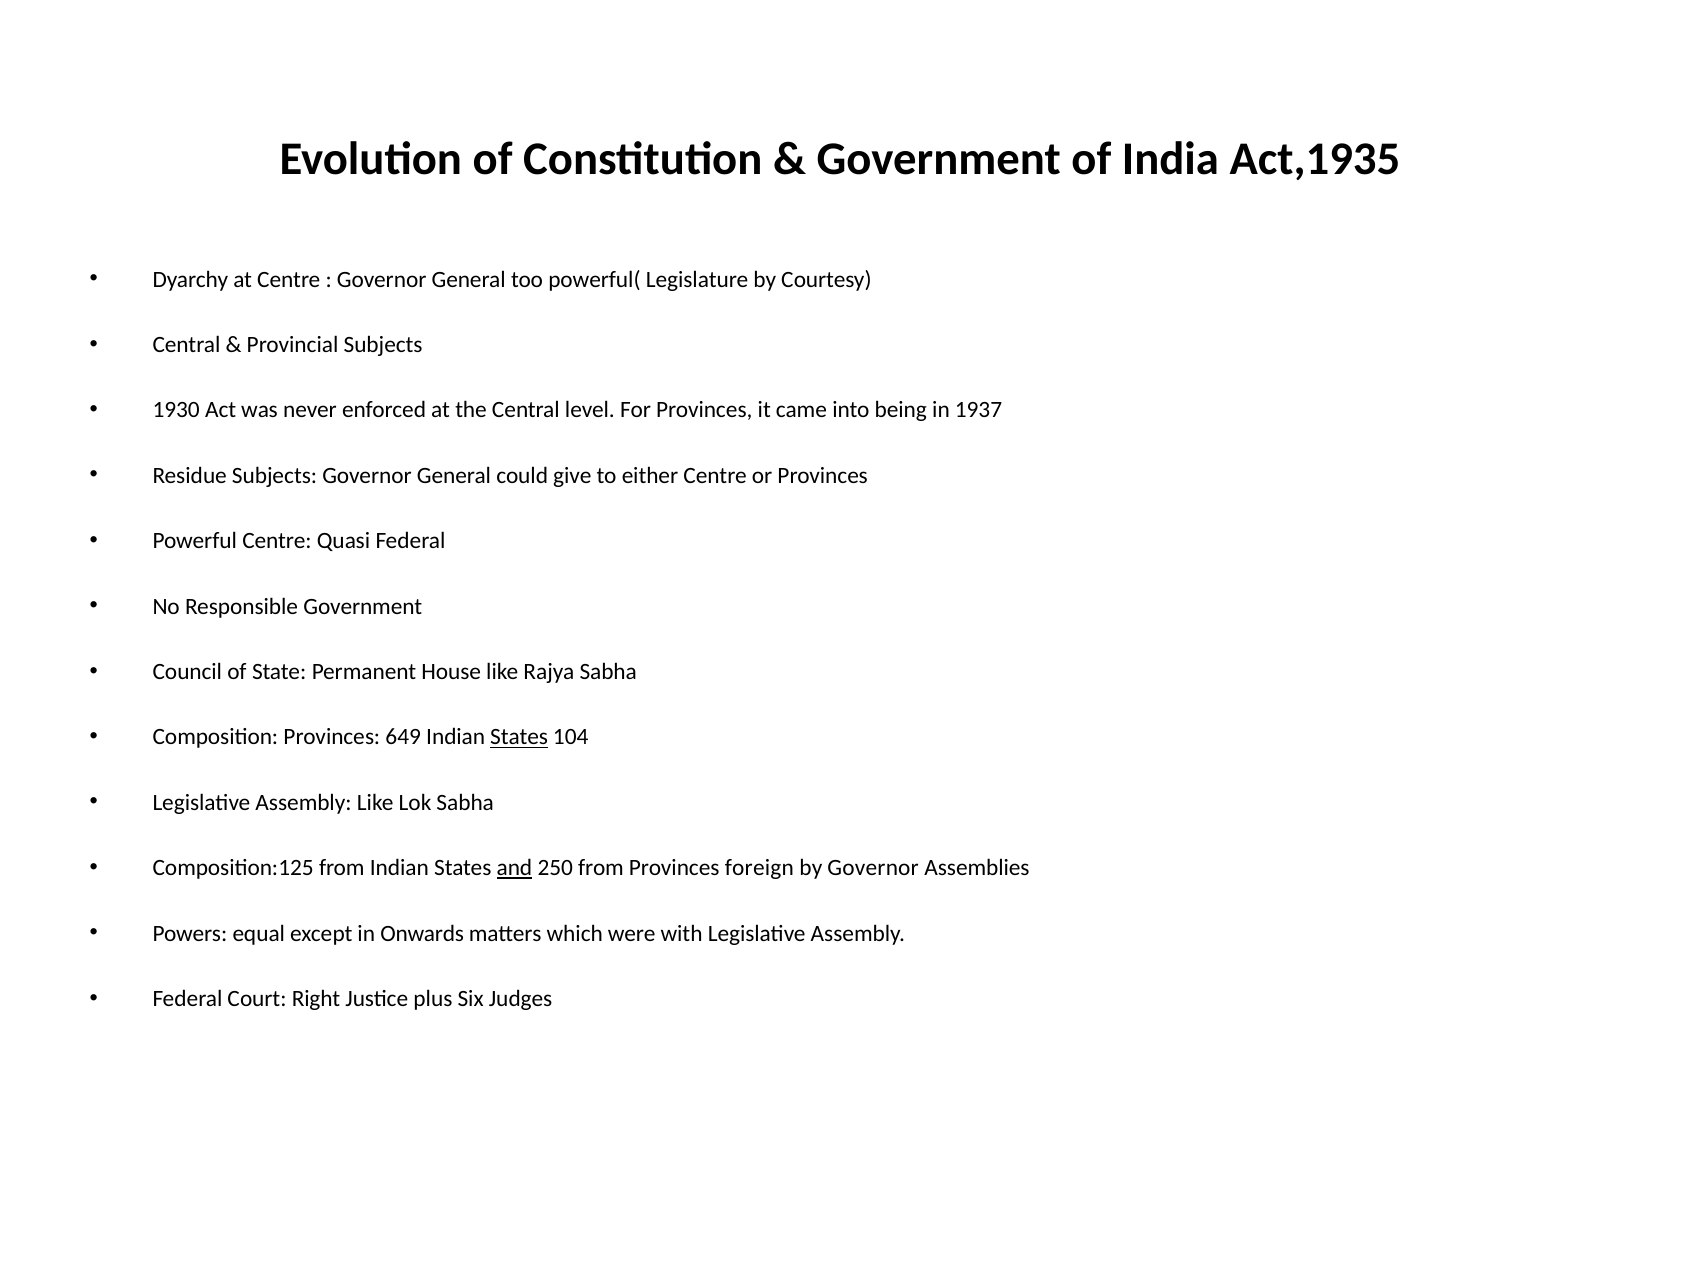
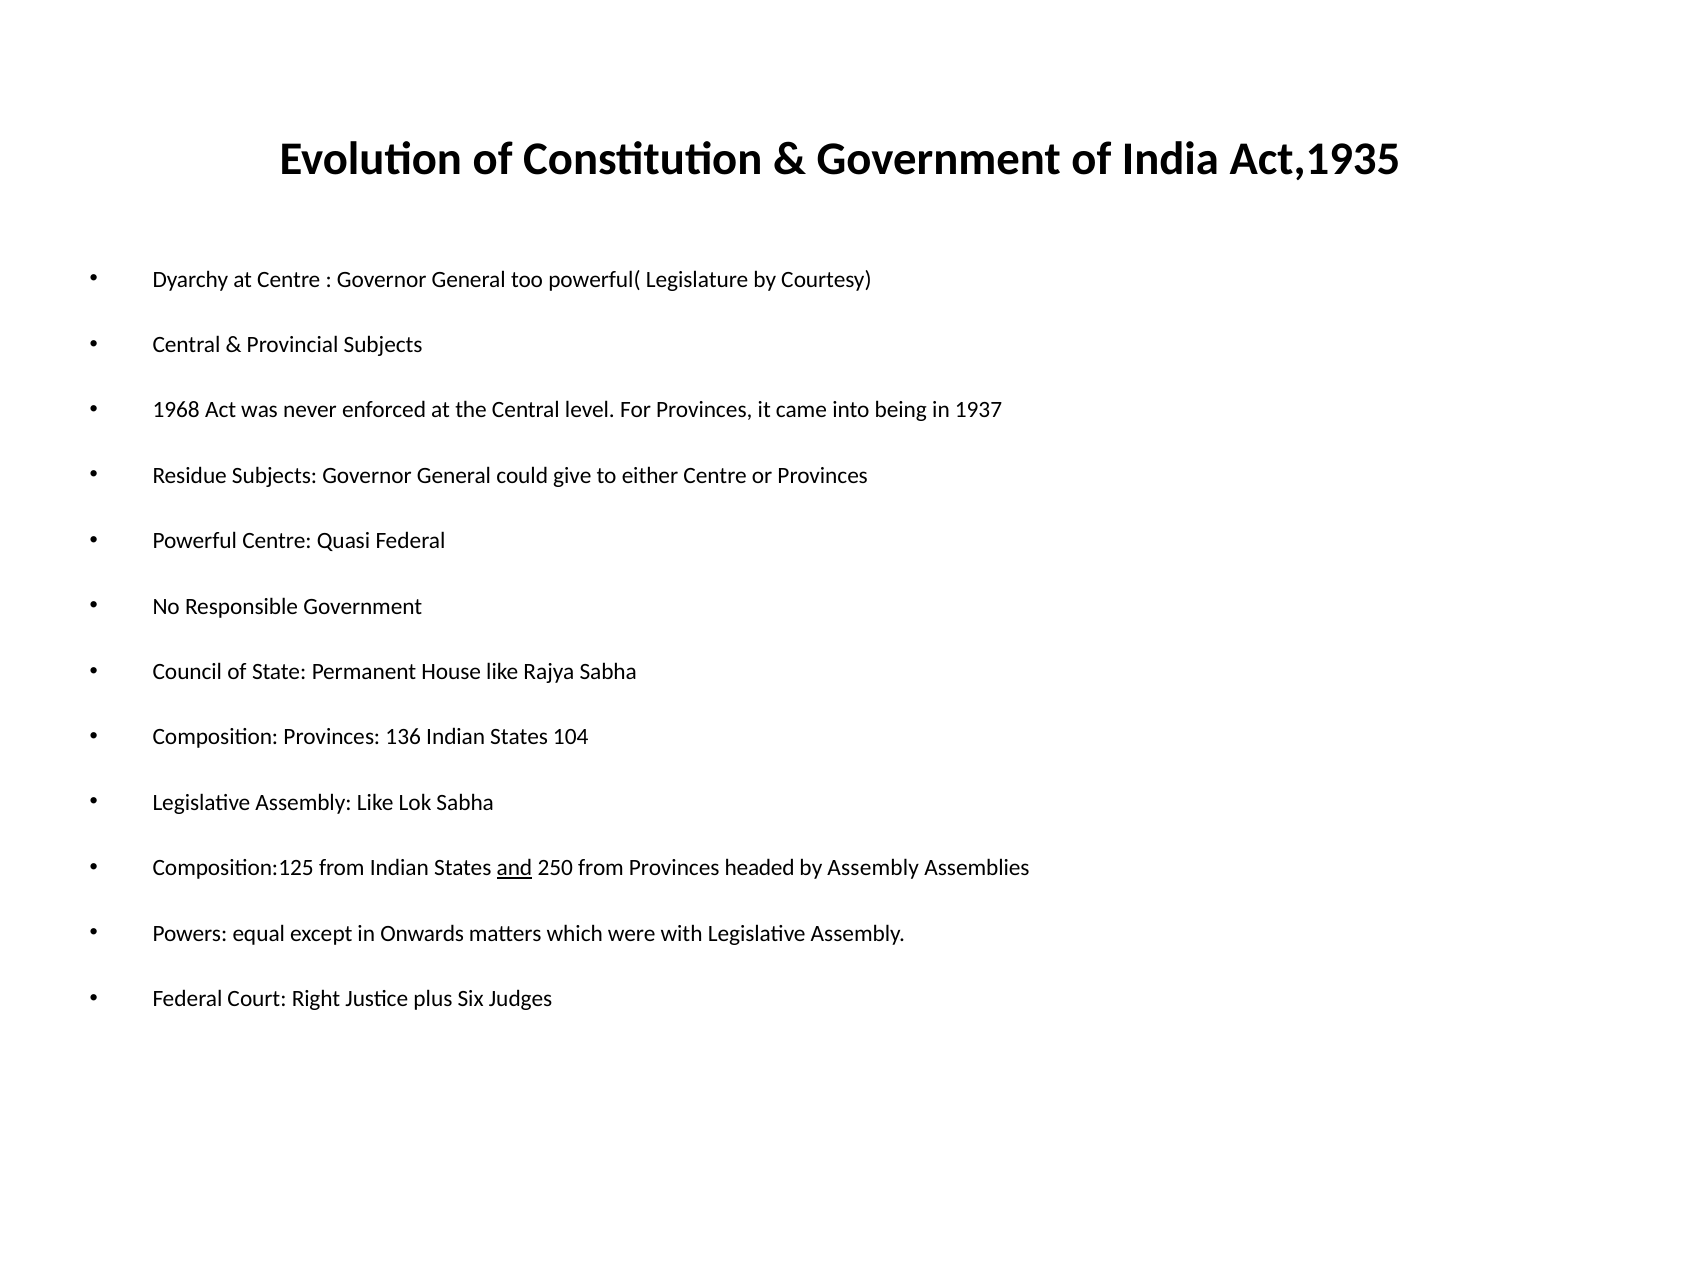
1930: 1930 -> 1968
649: 649 -> 136
States at (519, 737) underline: present -> none
foreign: foreign -> headed
by Governor: Governor -> Assembly
